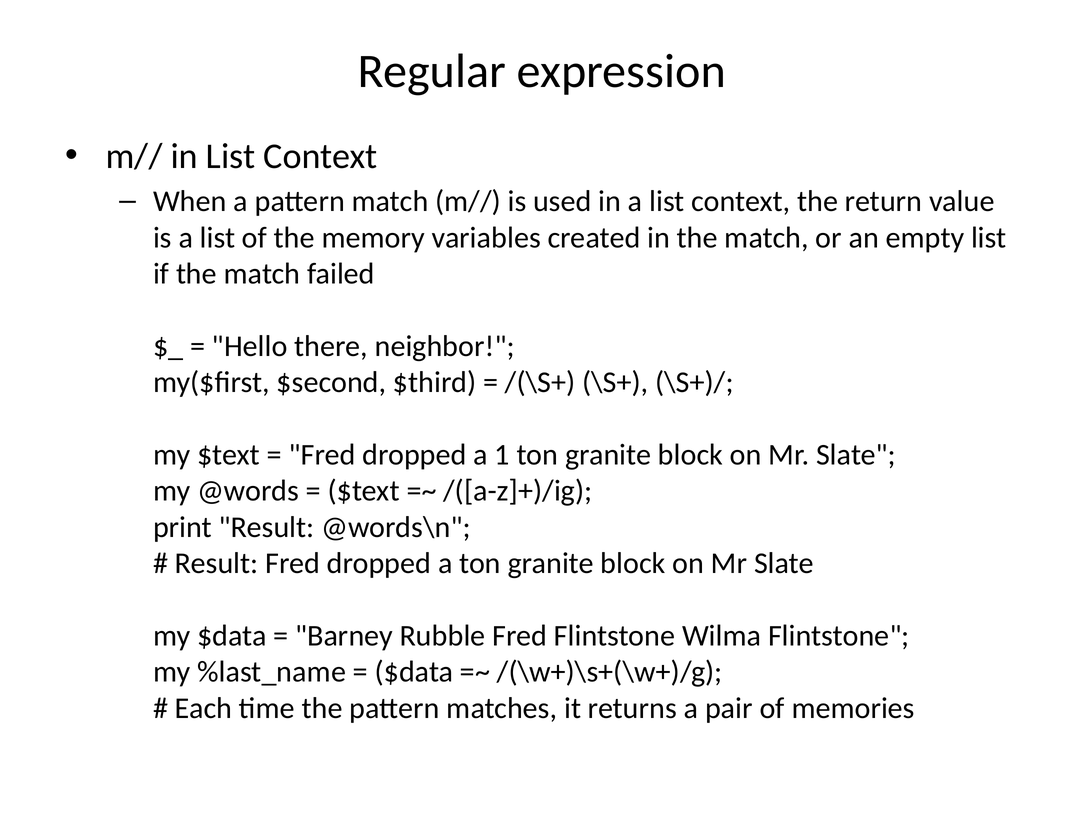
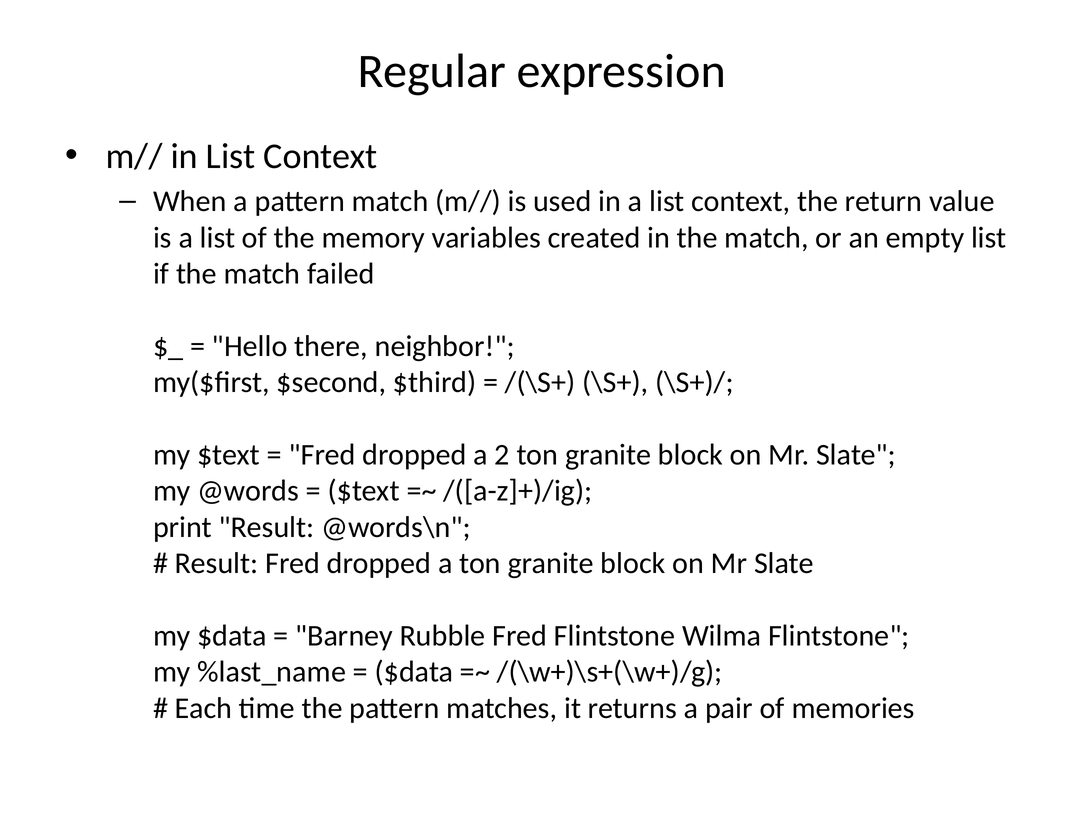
1: 1 -> 2
